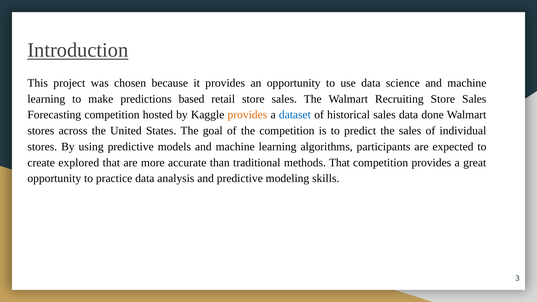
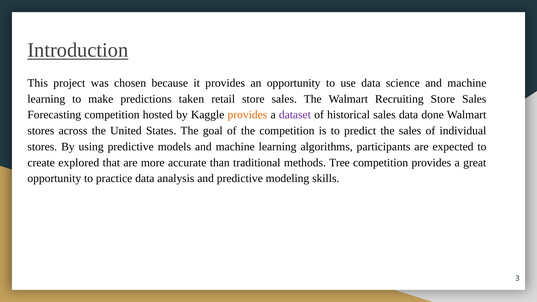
based: based -> taken
dataset colour: blue -> purple
methods That: That -> Tree
